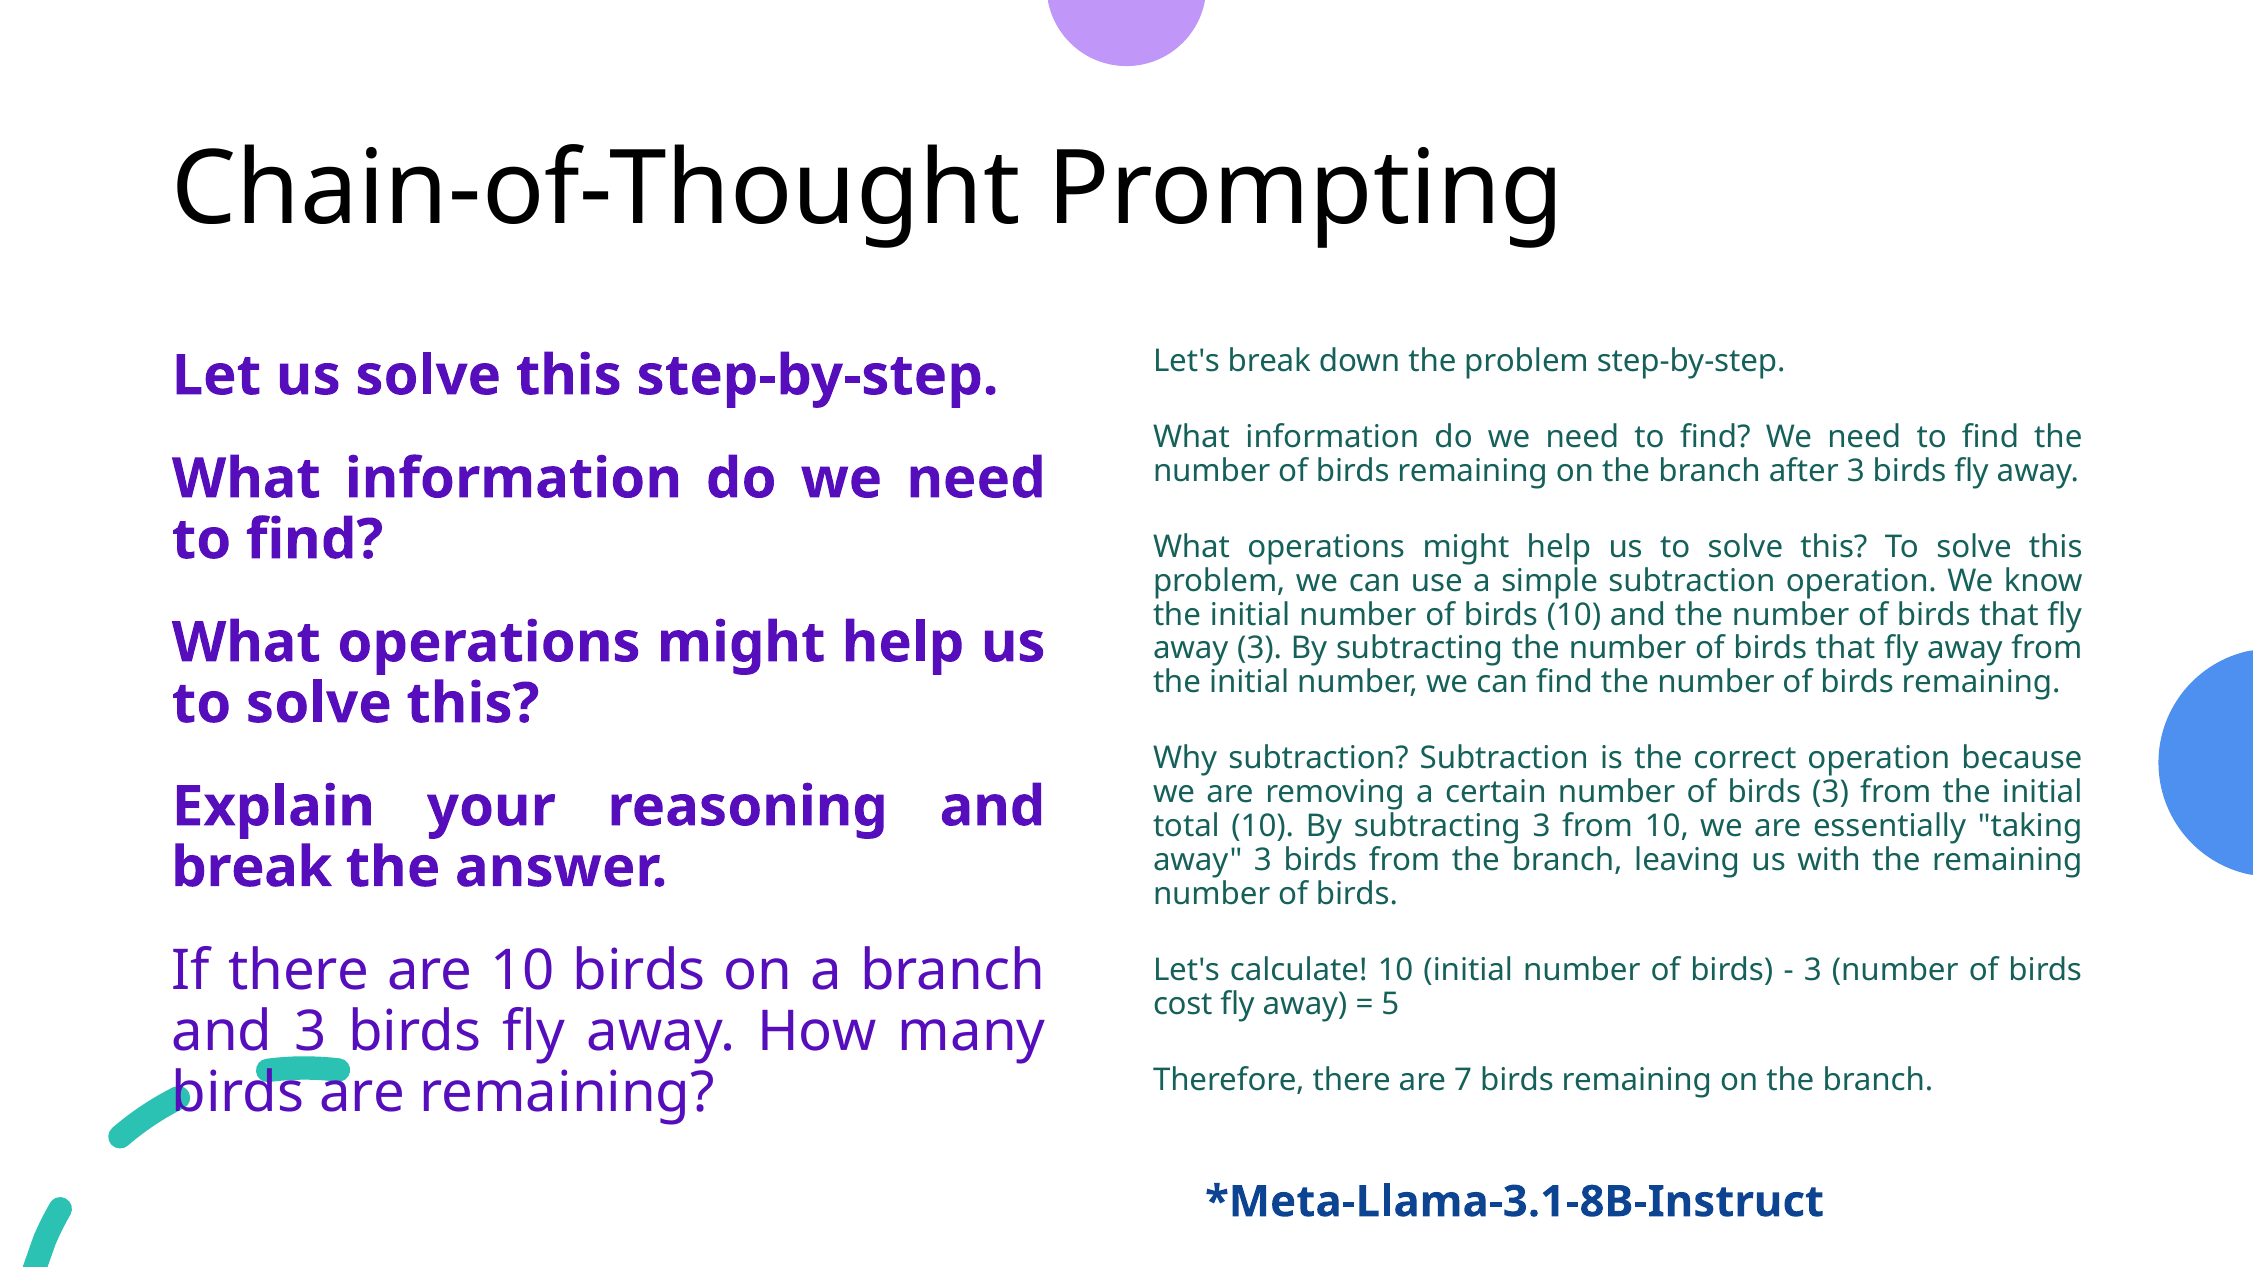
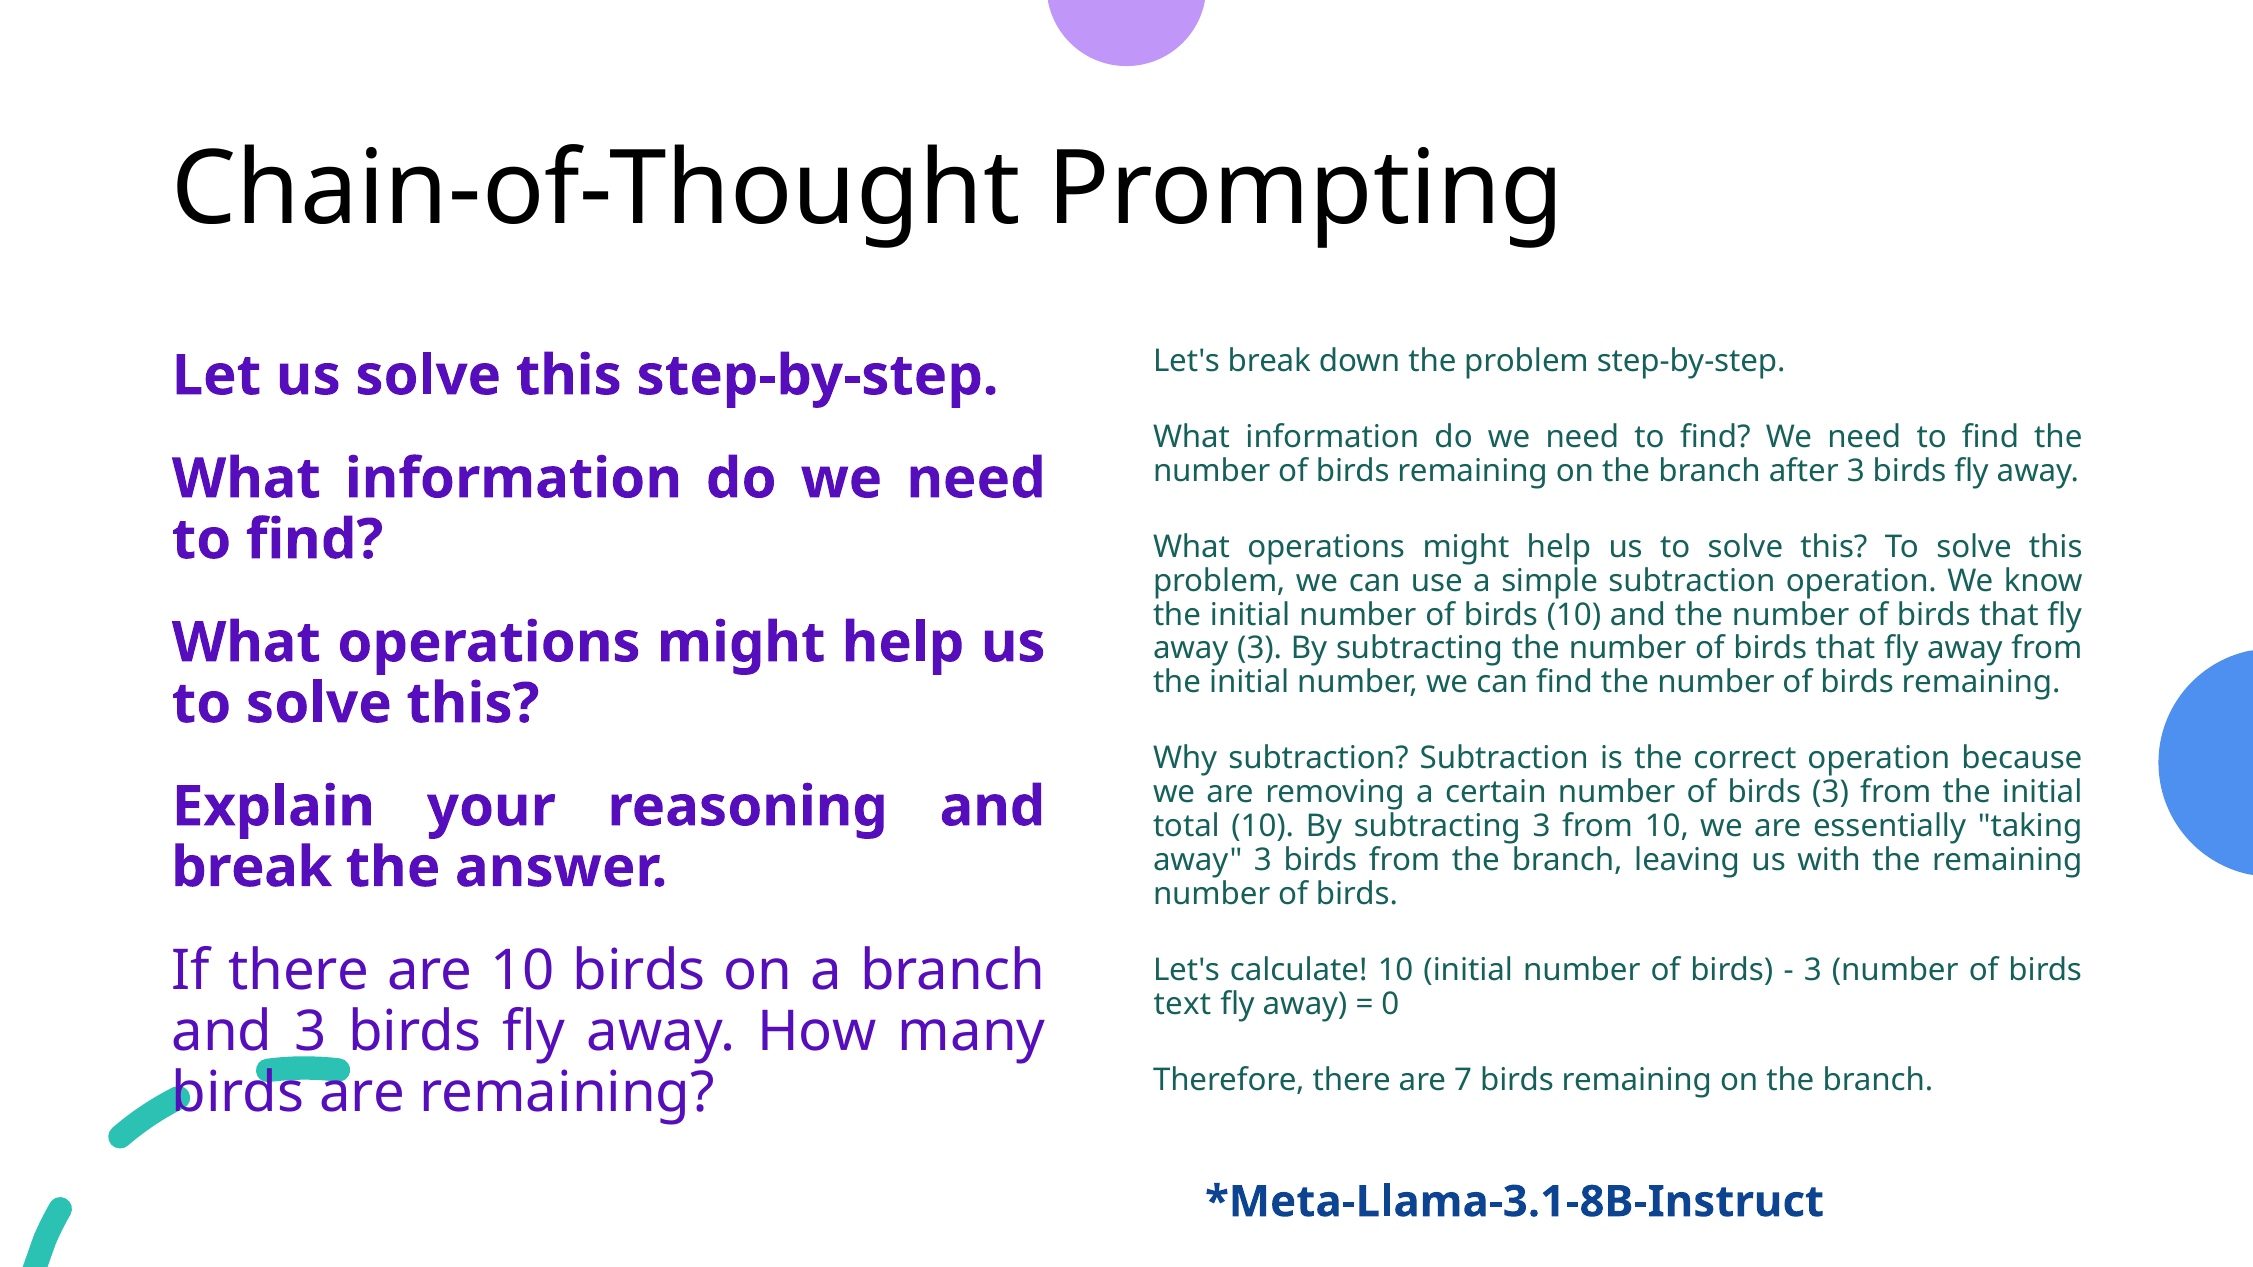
cost: cost -> text
5: 5 -> 0
